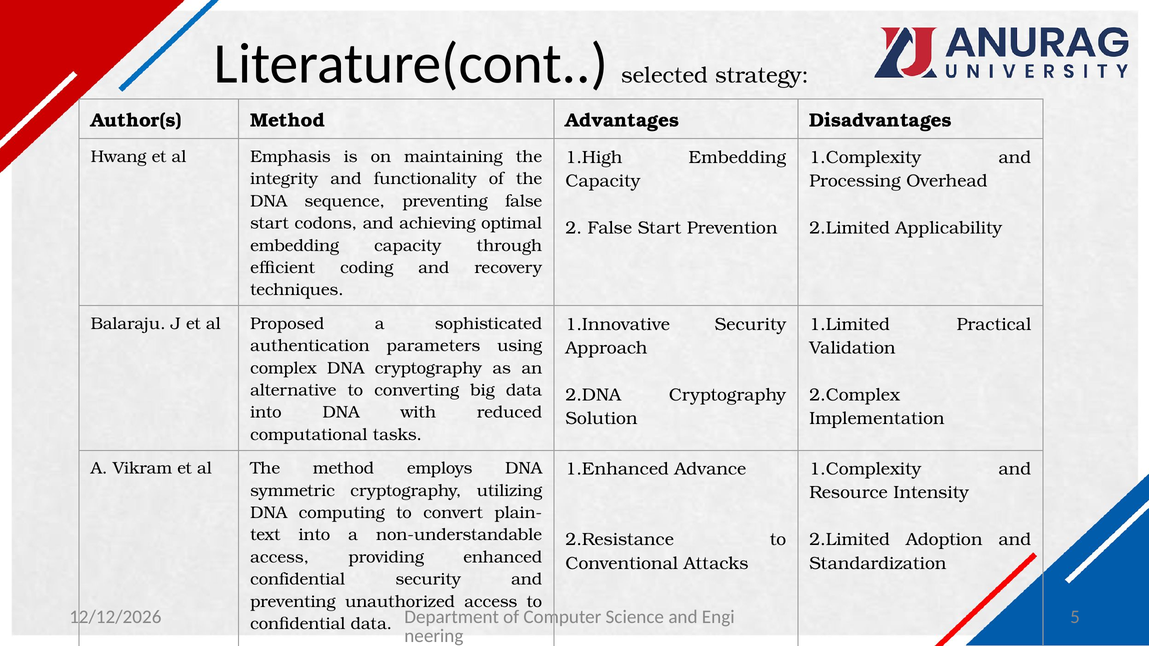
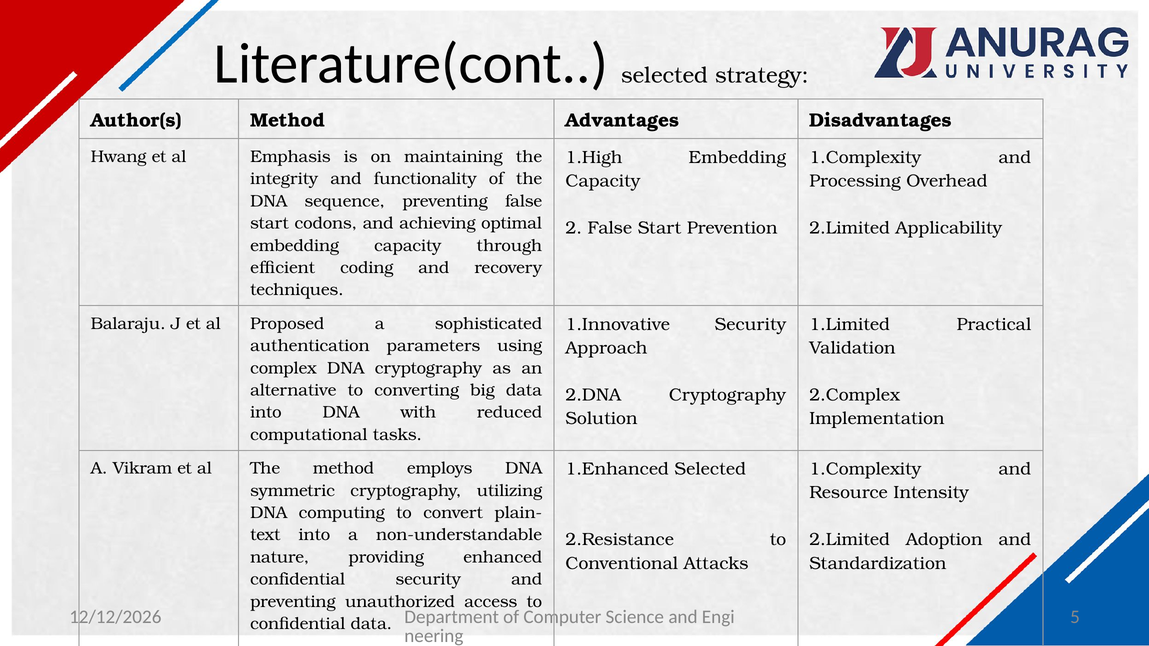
1.Enhanced Advance: Advance -> Selected
access at (280, 557): access -> nature
